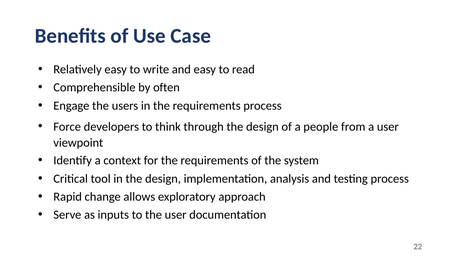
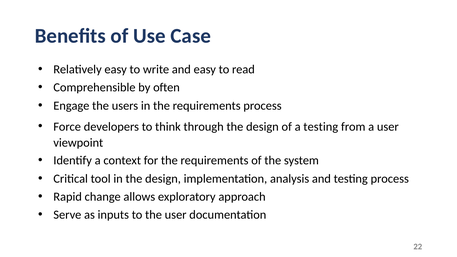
a people: people -> testing
